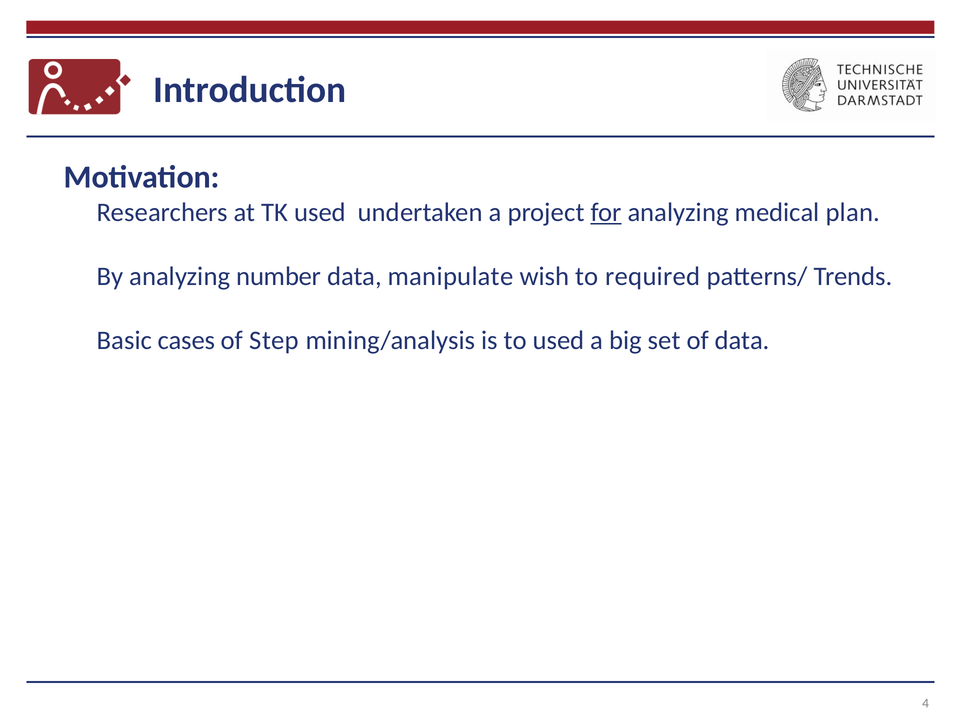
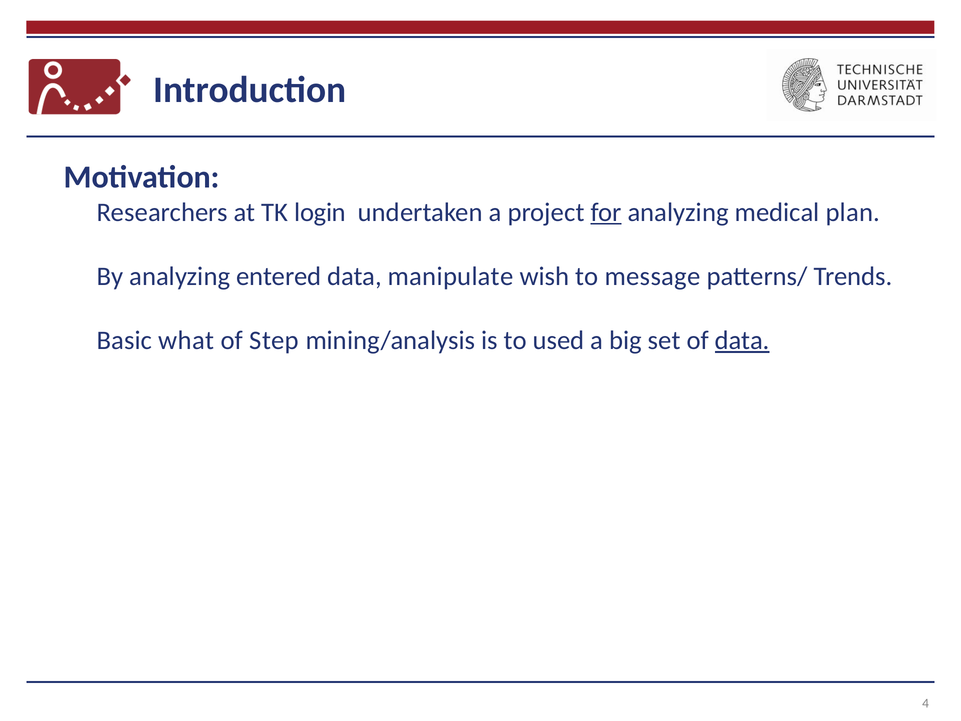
TK used: used -> login
number: number -> entered
required: required -> message
cases: cases -> what
data at (742, 340) underline: none -> present
